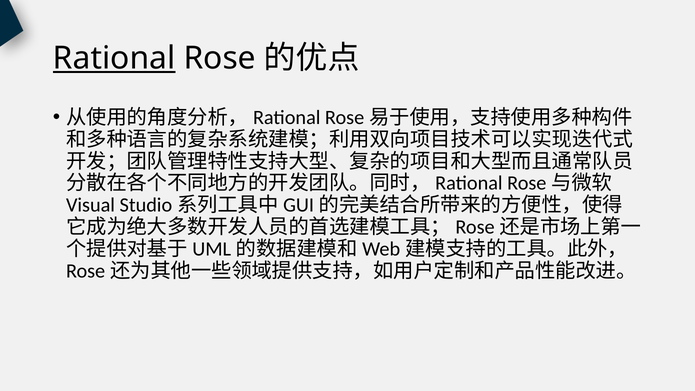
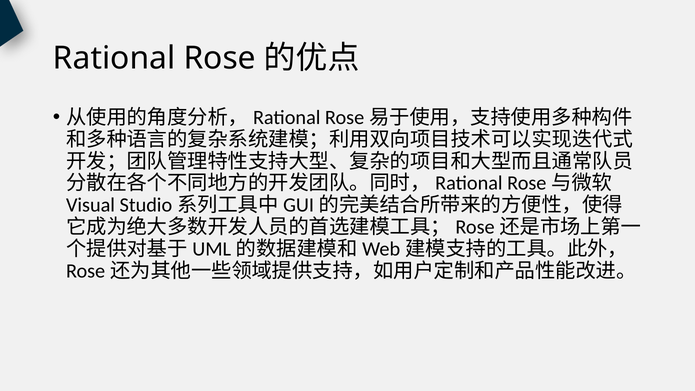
Rational underline: present -> none
